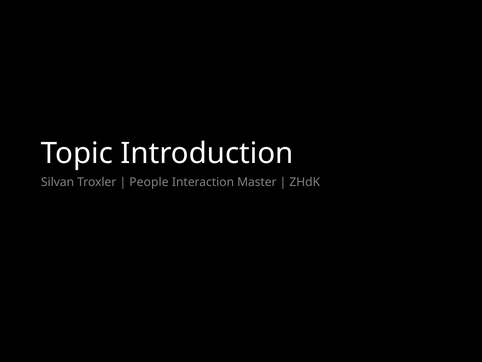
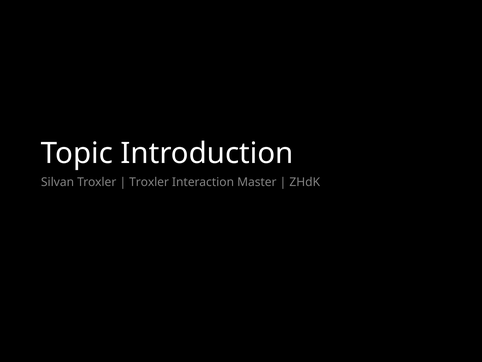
People at (149, 182): People -> Troxler
